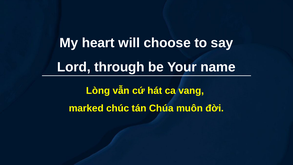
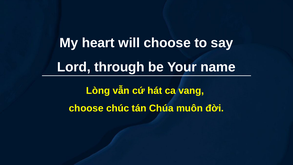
marked at (86, 108): marked -> choose
